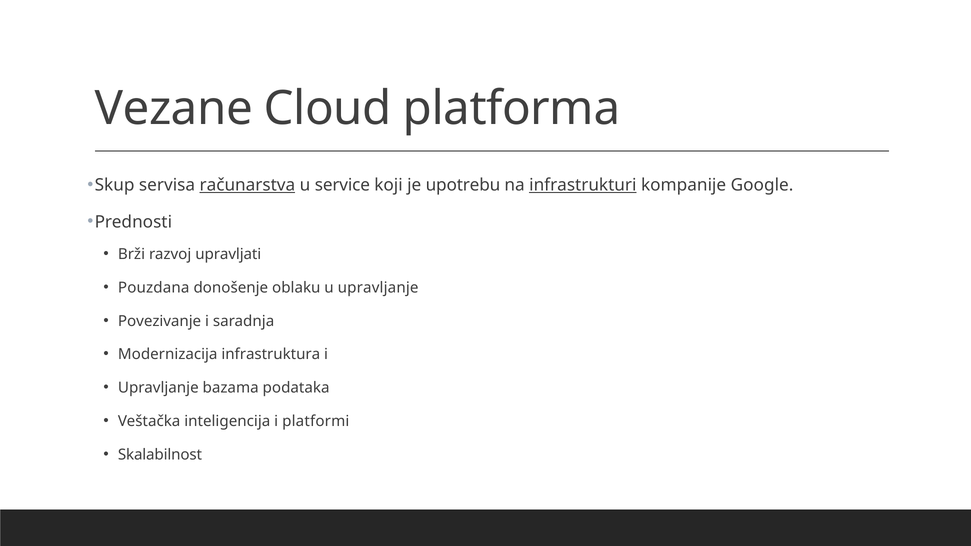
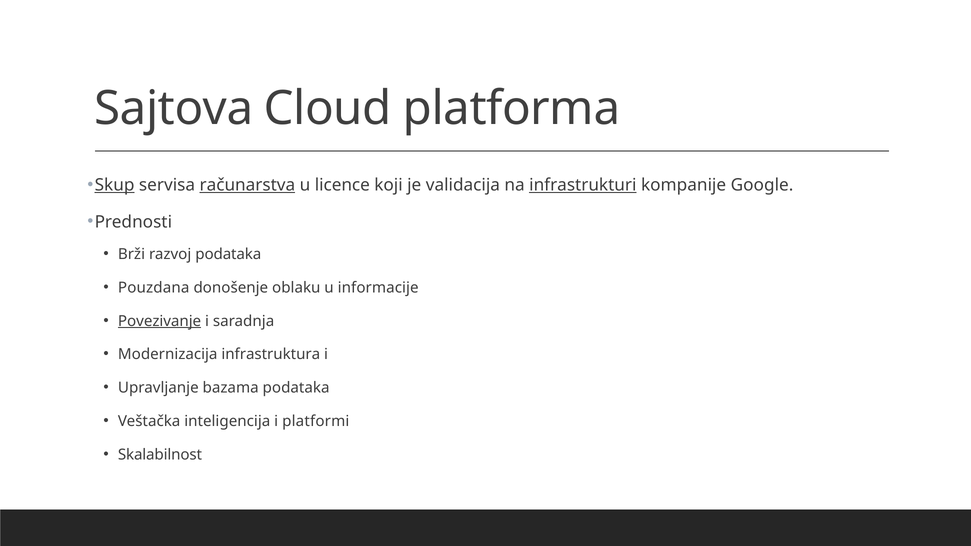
Vezane: Vezane -> Sajtova
Skup underline: none -> present
service: service -> licence
upotrebu: upotrebu -> validacija
razvoj upravljati: upravljati -> podataka
u upravljanje: upravljanje -> informacije
Povezivanje underline: none -> present
